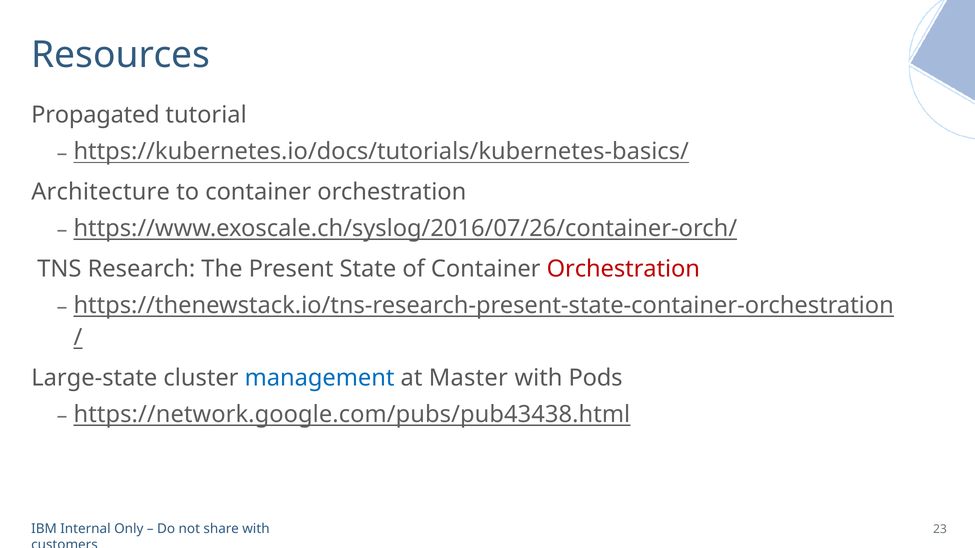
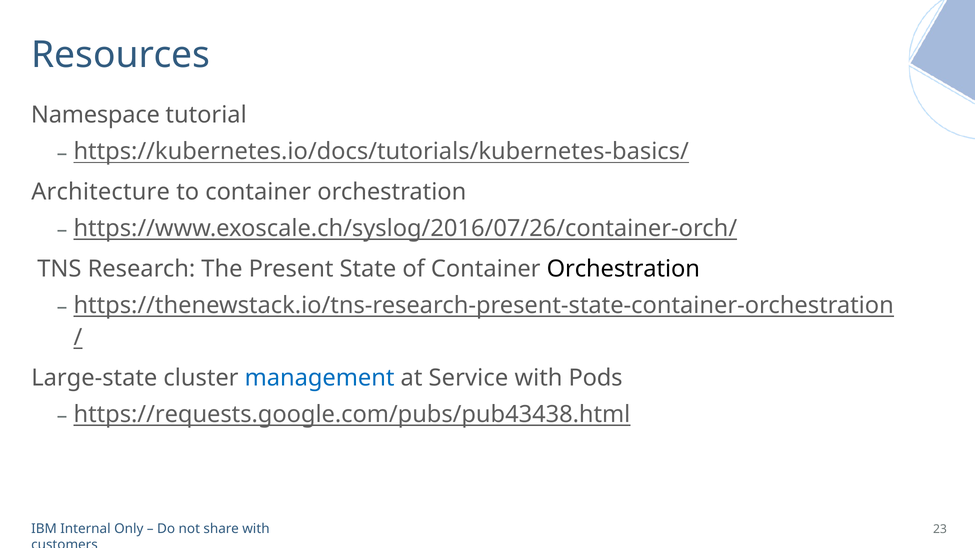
Propagated: Propagated -> Namespace
Orchestration at (623, 269) colour: red -> black
Master: Master -> Service
https://network.google.com/pubs/pub43438.html: https://network.google.com/pubs/pub43438.html -> https://requests.google.com/pubs/pub43438.html
